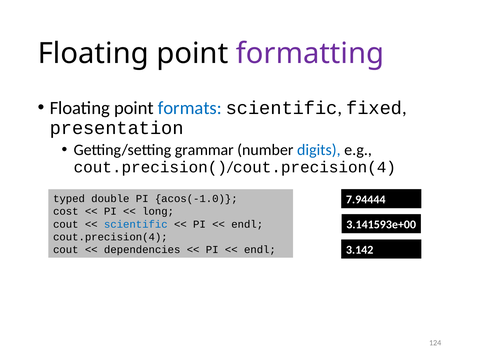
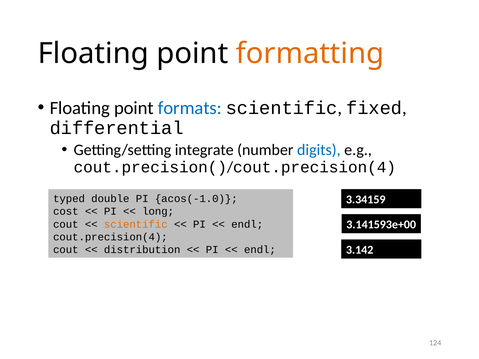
formatting colour: purple -> orange
presentation: presentation -> differential
grammar: grammar -> integrate
7.94444: 7.94444 -> 3.34159
scientific at (136, 224) colour: blue -> orange
dependencies: dependencies -> distribution
